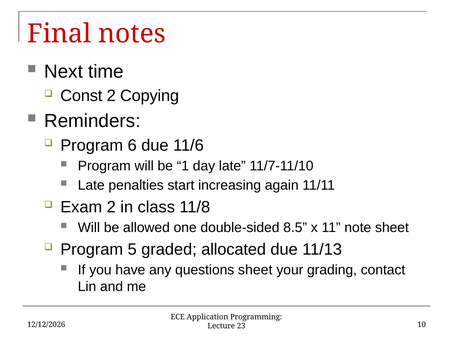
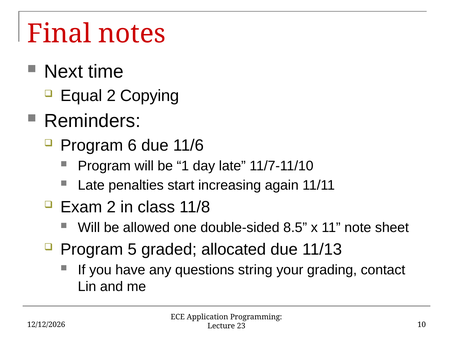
Const: Const -> Equal
questions sheet: sheet -> string
